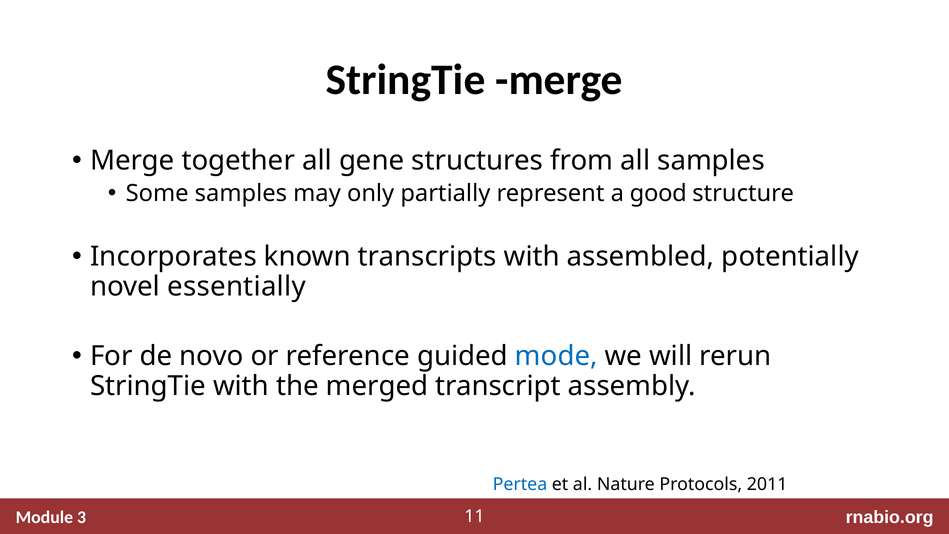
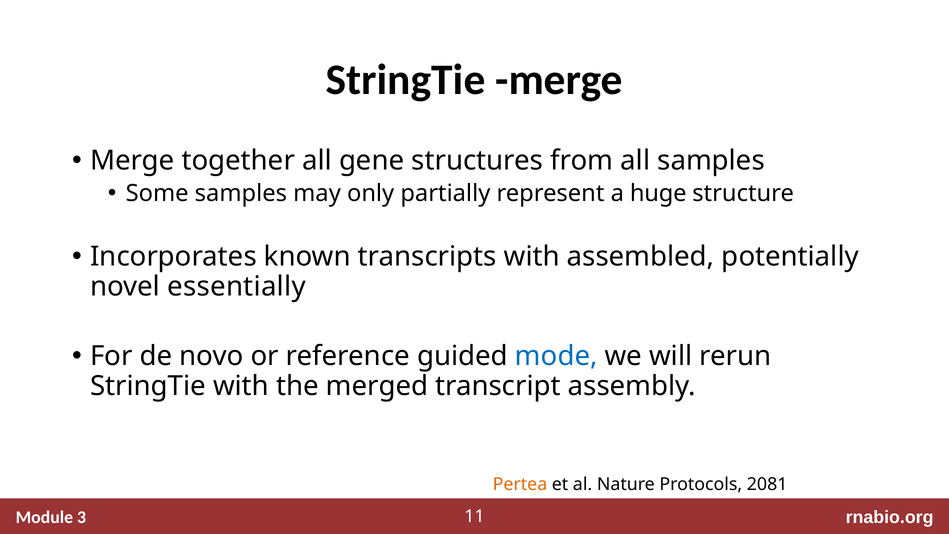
good: good -> huge
Pertea colour: blue -> orange
2011: 2011 -> 2081
